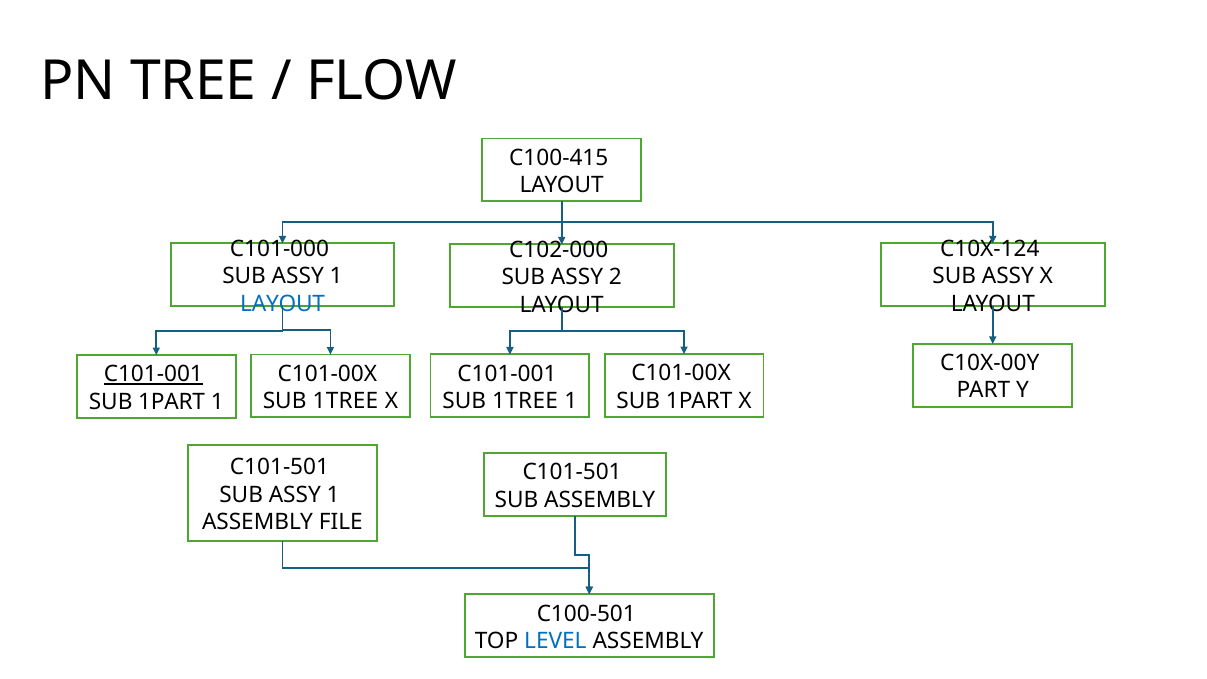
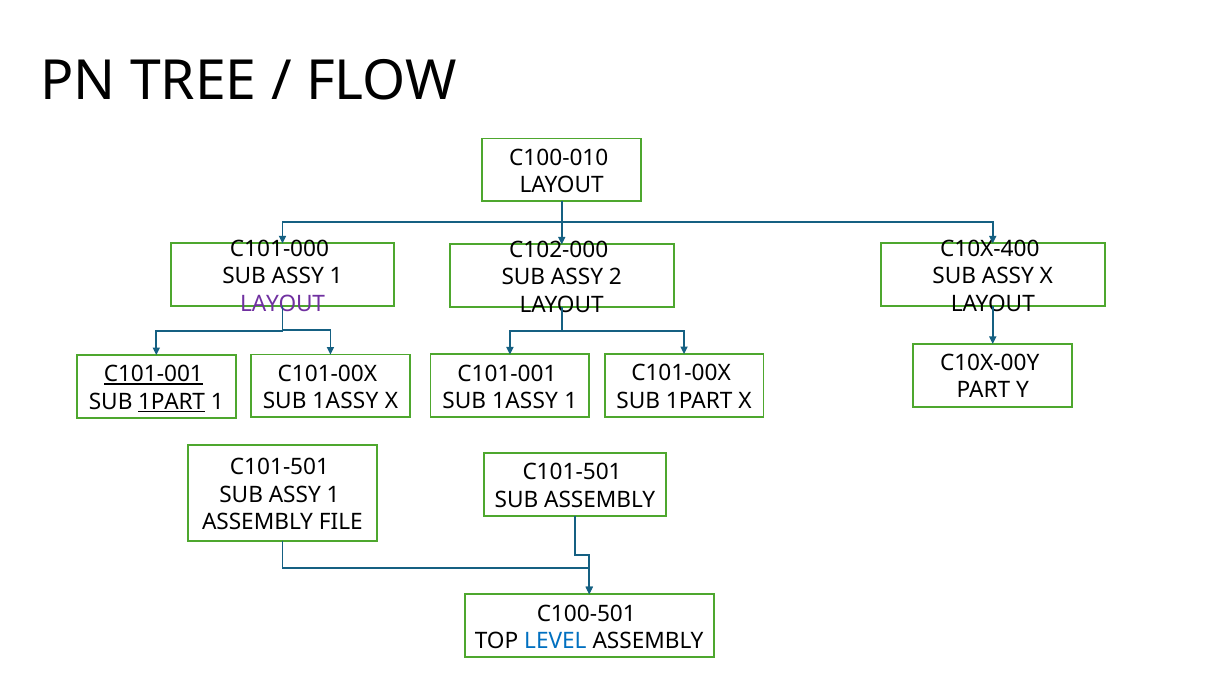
C100-415: C100-415 -> C100-010
C10X-124: C10X-124 -> C10X-400
LAYOUT at (283, 304) colour: blue -> purple
1TREE at (525, 401): 1TREE -> 1ASSY
1TREE at (345, 401): 1TREE -> 1ASSY
1PART at (172, 402) underline: none -> present
